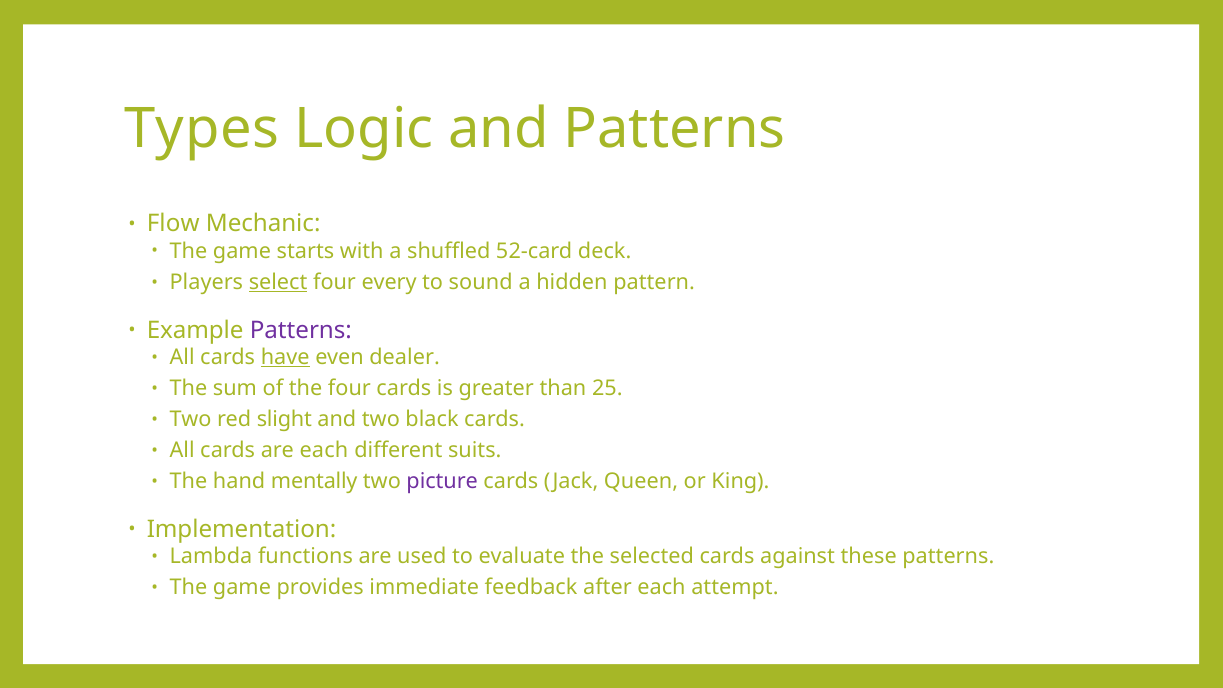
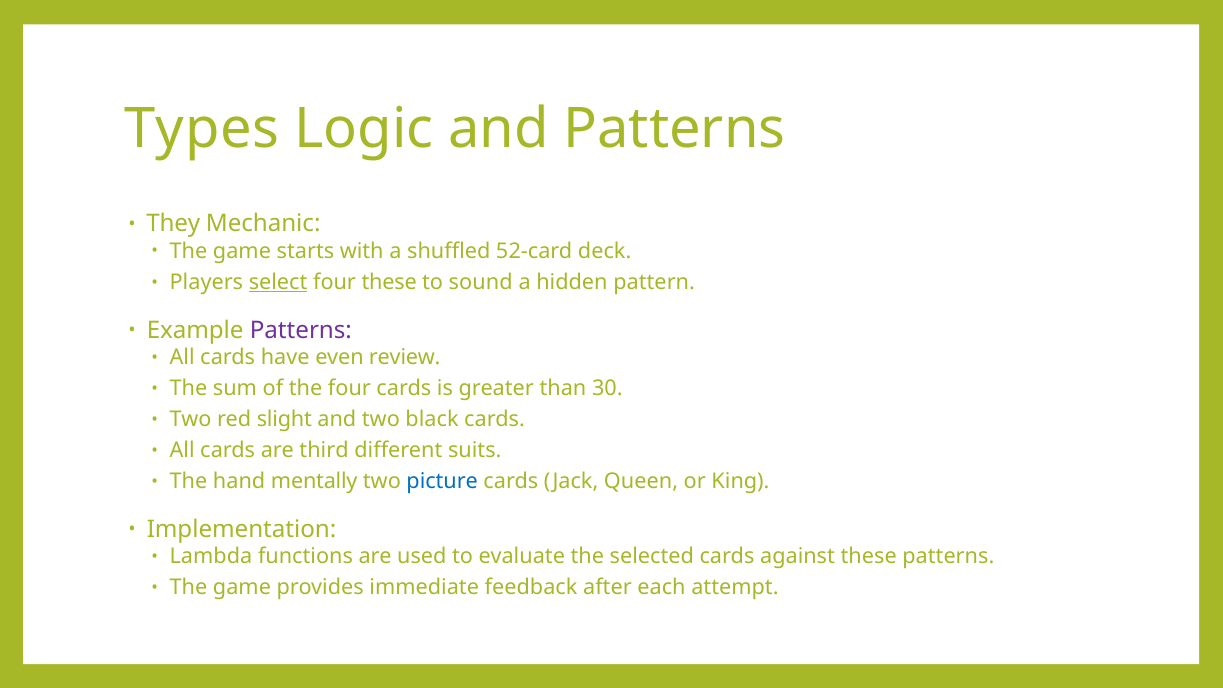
Flow: Flow -> They
four every: every -> these
have underline: present -> none
dealer: dealer -> review
25: 25 -> 30
are each: each -> third
picture colour: purple -> blue
